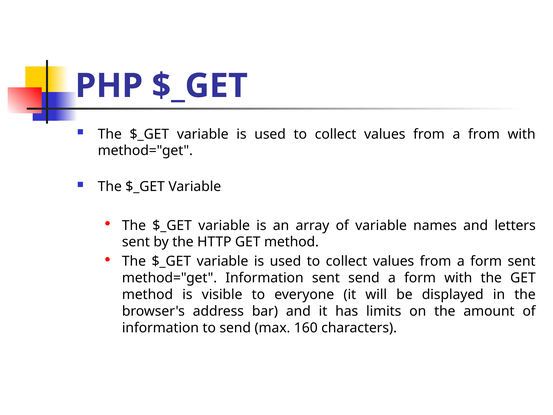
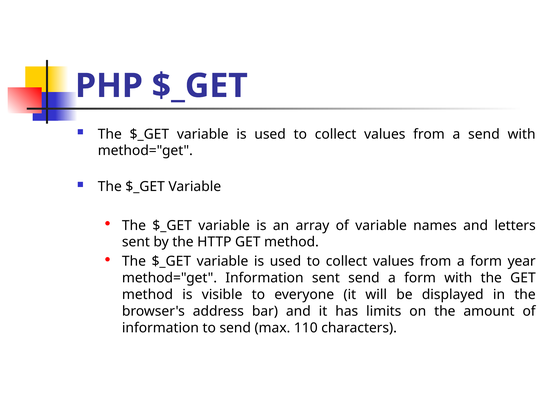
a from: from -> send
form sent: sent -> year
160: 160 -> 110
